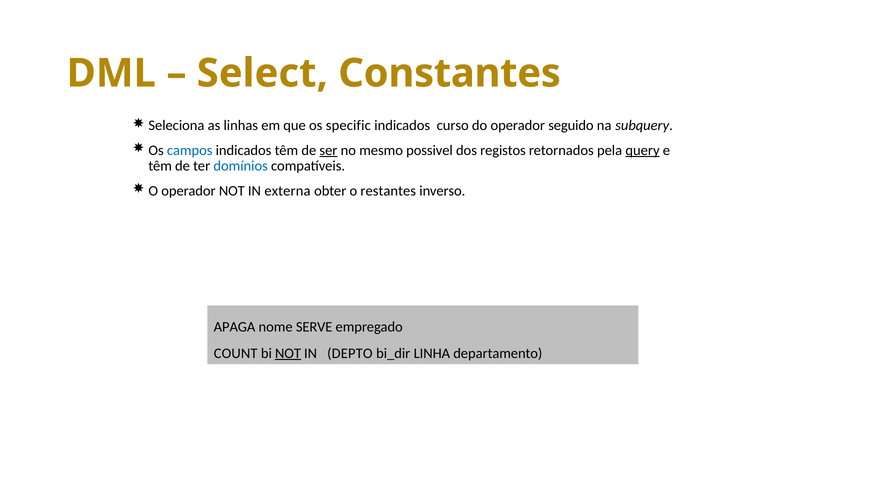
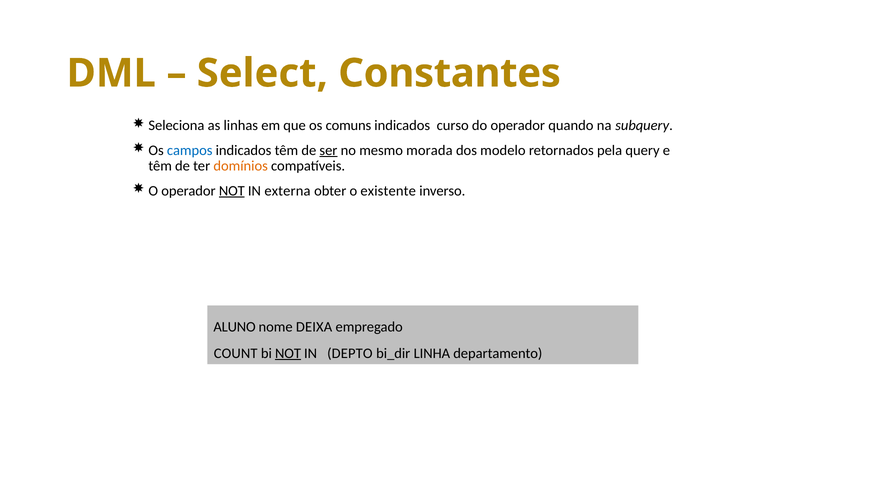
specific: specific -> comuns
seguido: seguido -> quando
possivel: possivel -> morada
registos: registos -> modelo
query underline: present -> none
domínios colour: blue -> orange
NOT at (232, 191) underline: none -> present
restantes: restantes -> existente
APAGA: APAGA -> ALUNO
SERVE: SERVE -> DEIXA
